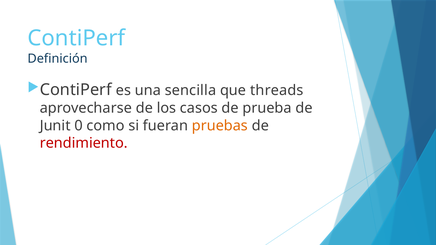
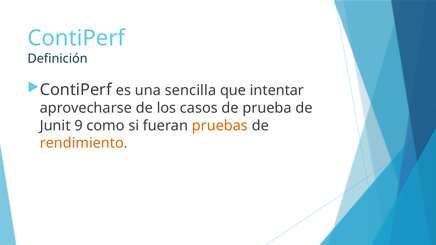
threads: threads -> intentar
0: 0 -> 9
rendimiento colour: red -> orange
